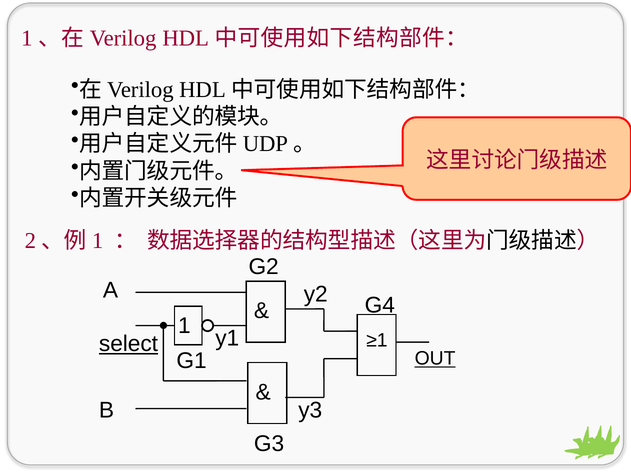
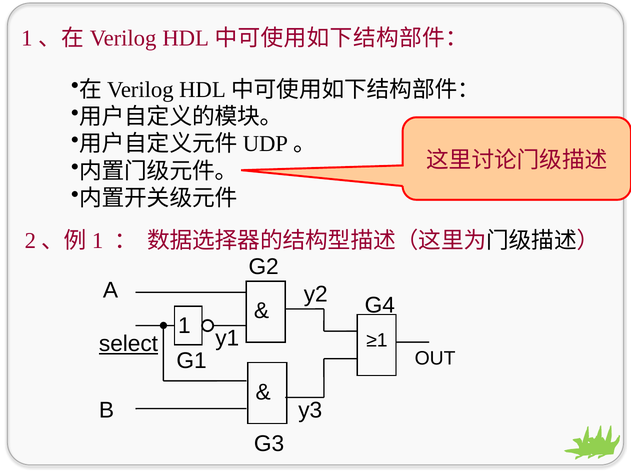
OUT underline: present -> none
